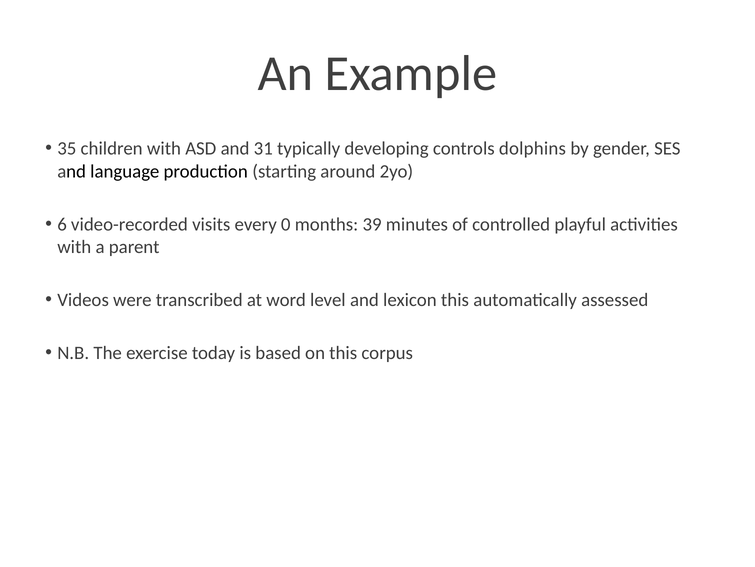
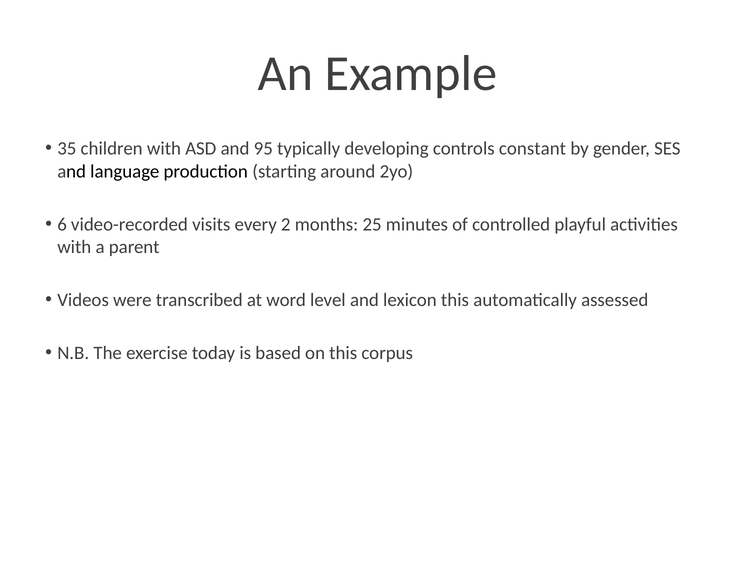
31: 31 -> 95
dolphins: dolphins -> constant
0: 0 -> 2
39: 39 -> 25
